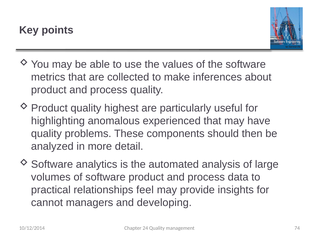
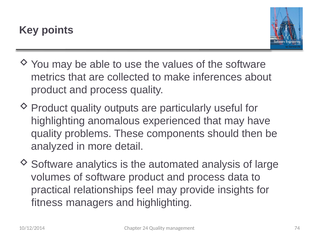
highest: highest -> outputs
cannot: cannot -> fitness
and developing: developing -> highlighting
